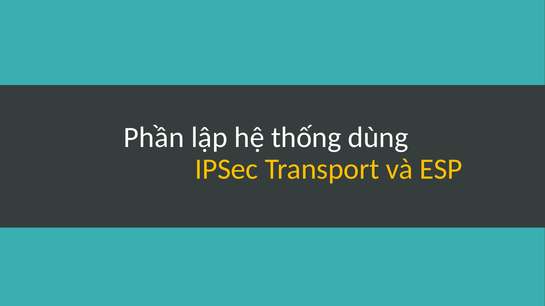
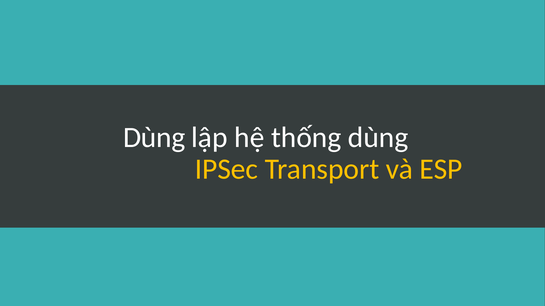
Phần at (154, 138): Phần -> Dùng
